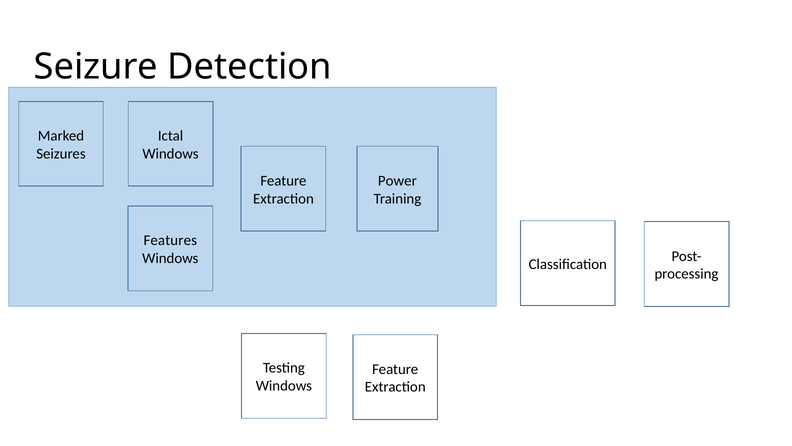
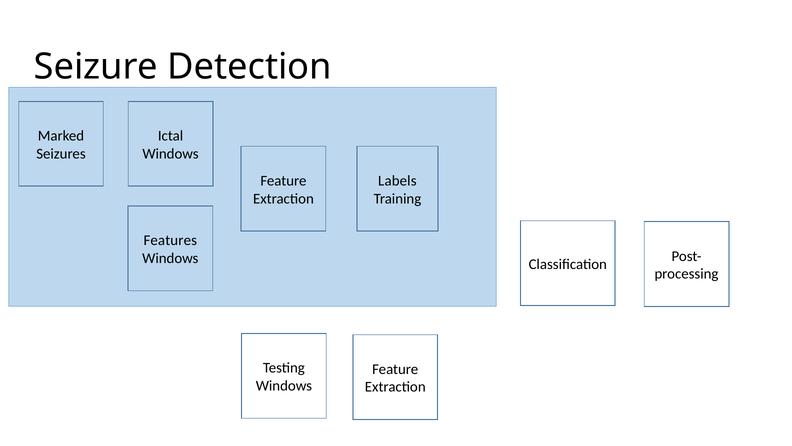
Power: Power -> Labels
